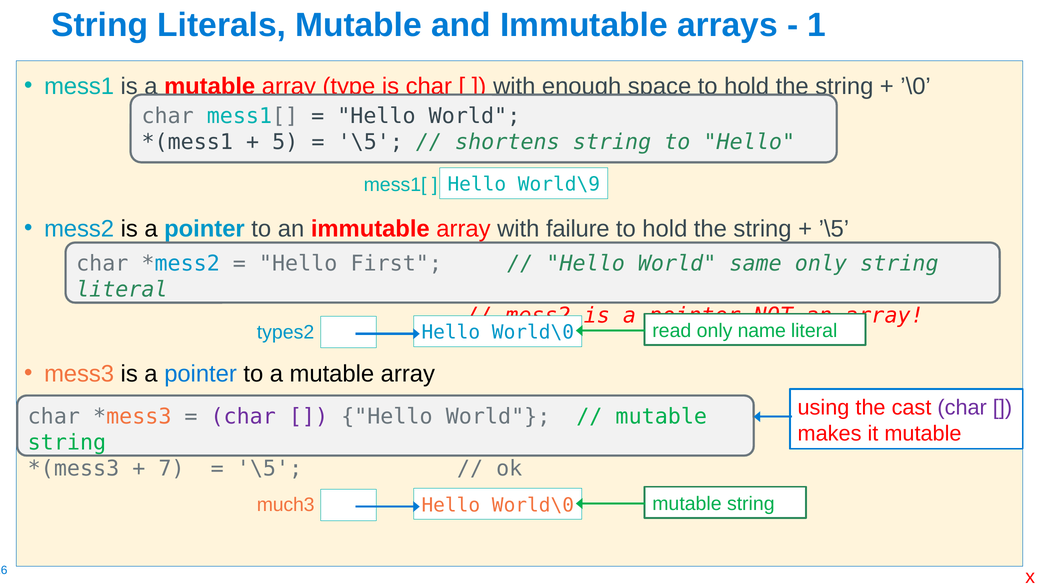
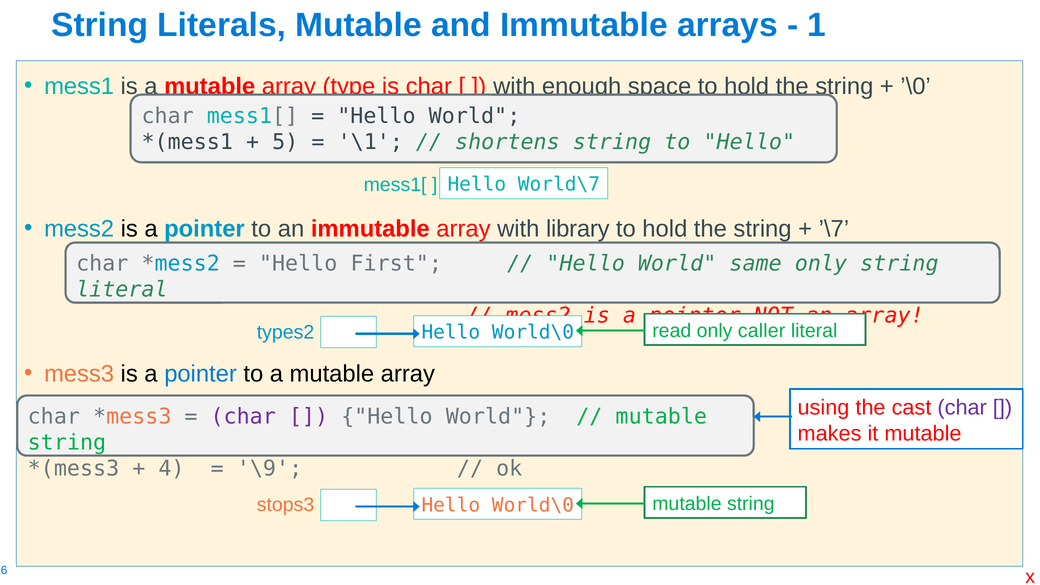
\5 at (370, 142): \5 -> \1
World\9: World\9 -> World\7
failure: failure -> library
’\5: ’\5 -> ’\7
name: name -> caller
7: 7 -> 4
\5 at (270, 469): \5 -> \9
much3: much3 -> stops3
